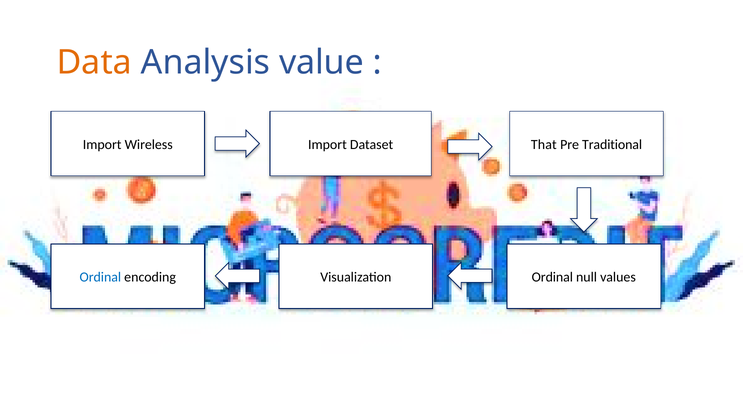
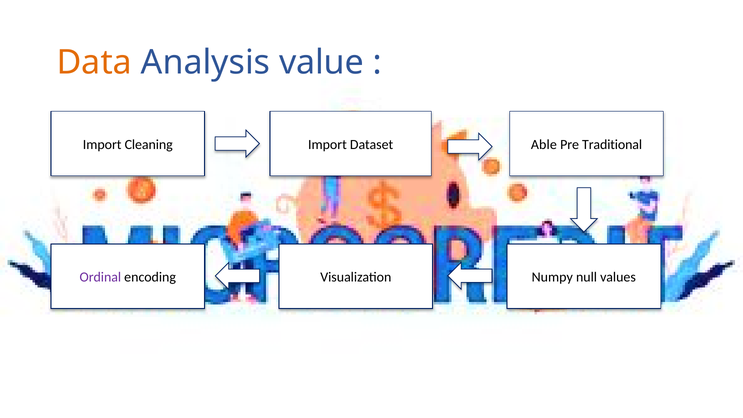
Wireless: Wireless -> Cleaning
That: That -> Able
Ordinal at (100, 277) colour: blue -> purple
encoding Ordinal: Ordinal -> Numpy
